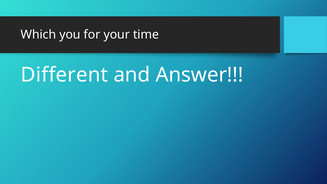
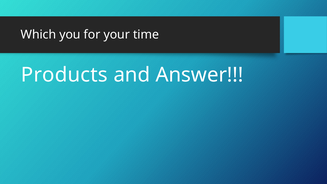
Different: Different -> Products
